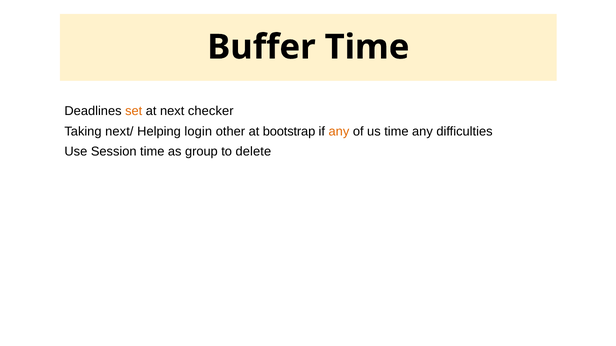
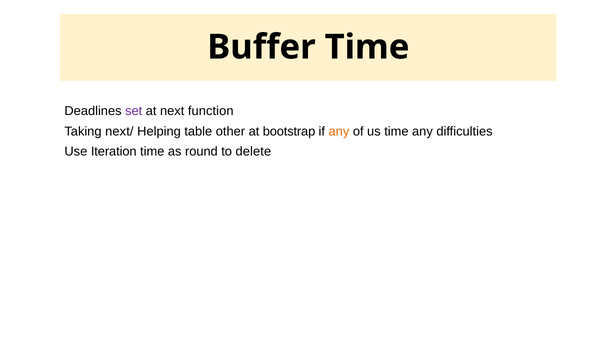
set colour: orange -> purple
checker: checker -> function
login: login -> table
Session: Session -> Iteration
group: group -> round
